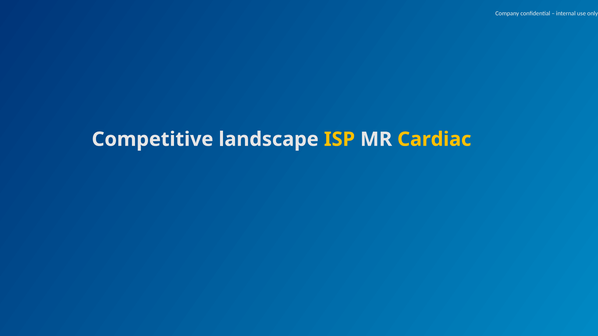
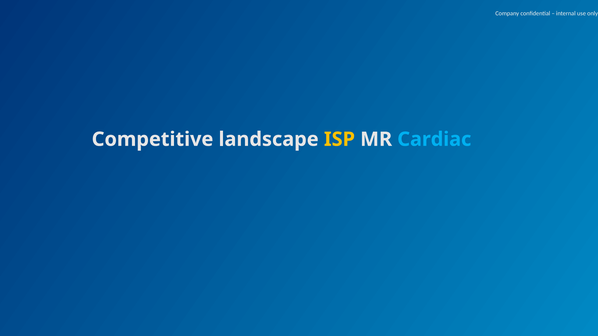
Cardiac colour: yellow -> light blue
